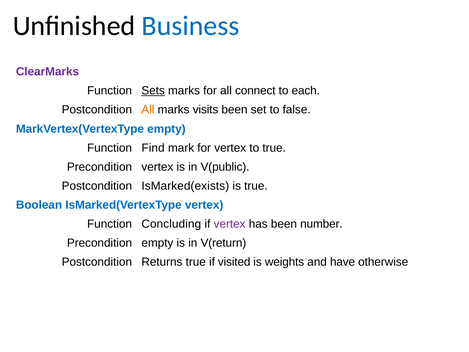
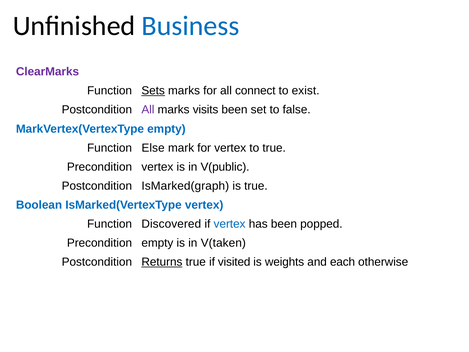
each: each -> exist
All at (148, 110) colour: orange -> purple
Find: Find -> Else
IsMarked(exists: IsMarked(exists -> IsMarked(graph
Concluding: Concluding -> Discovered
vertex at (230, 224) colour: purple -> blue
number: number -> popped
V(return: V(return -> V(taken
Returns underline: none -> present
have: have -> each
